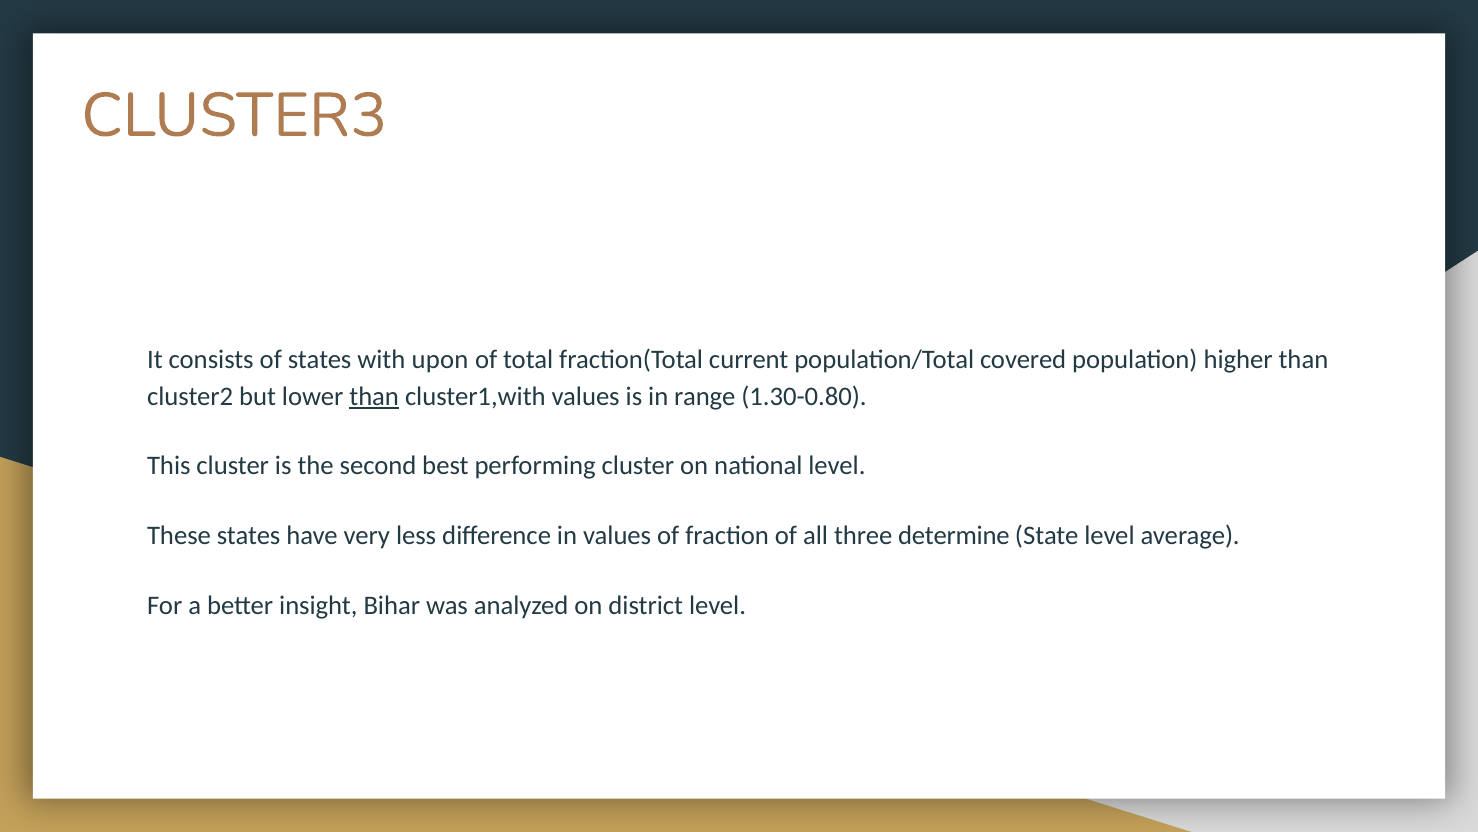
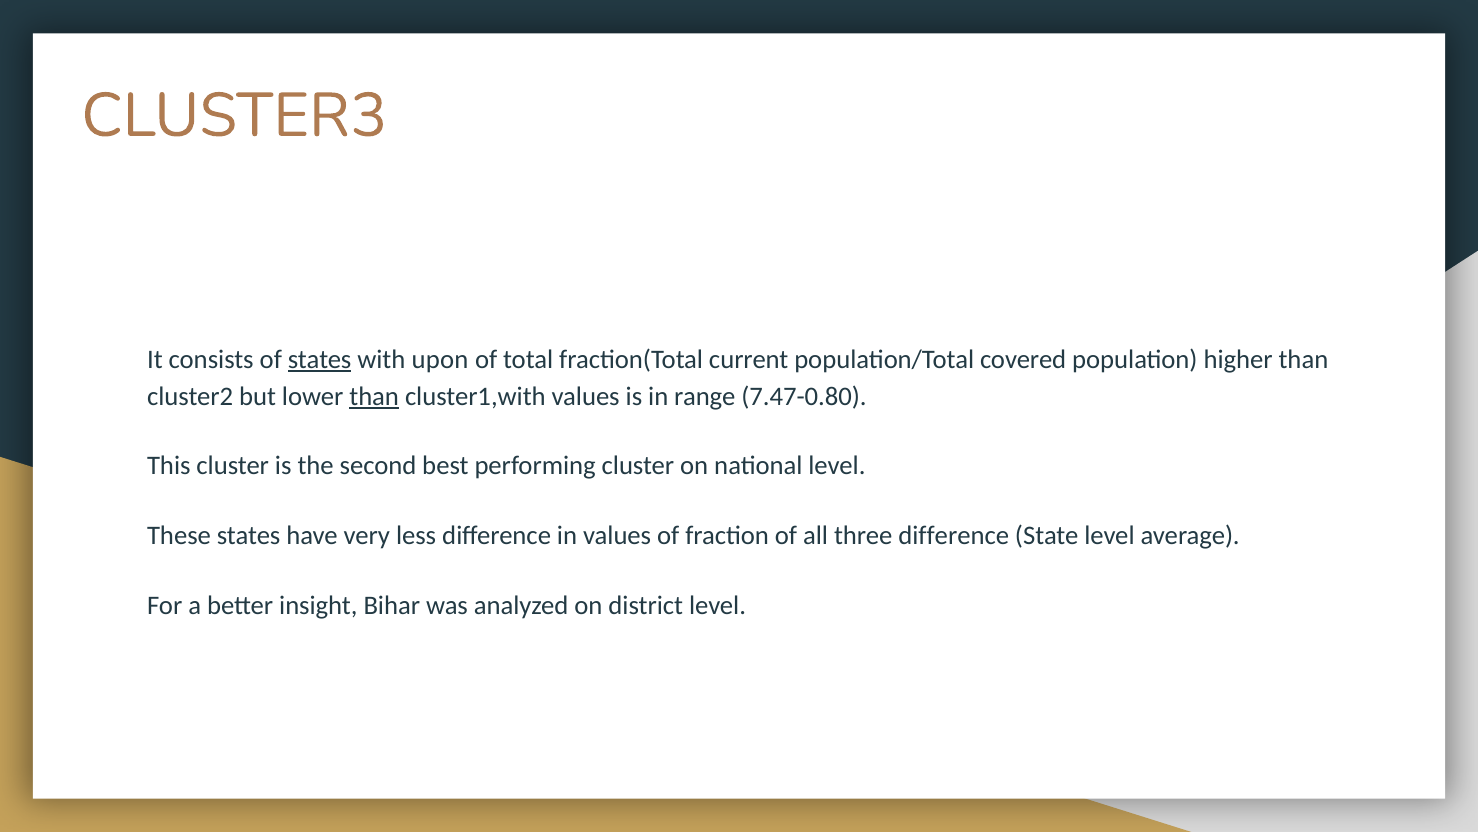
states at (320, 359) underline: none -> present
1.30-0.80: 1.30-0.80 -> 7.47-0.80
three determine: determine -> difference
